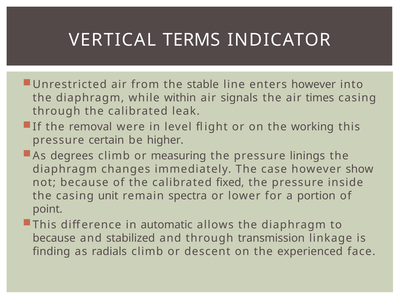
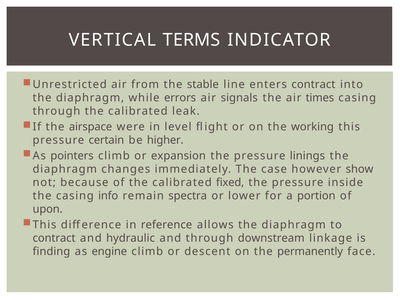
enters however: however -> contract
within: within -> errors
removal: removal -> airspace
degrees: degrees -> pointers
measuring: measuring -> expansion
unit: unit -> info
point: point -> upon
automatic: automatic -> reference
because at (54, 238): because -> contract
stabilized: stabilized -> hydraulic
transmission: transmission -> downstream
radials: radials -> engine
experienced: experienced -> permanently
